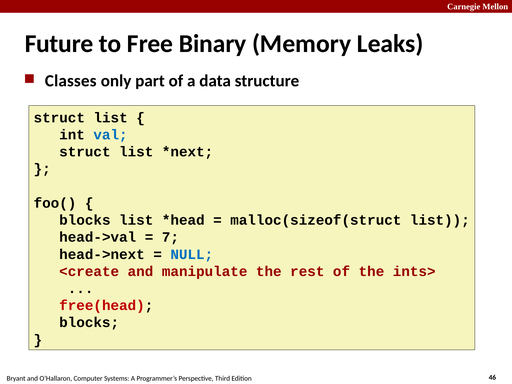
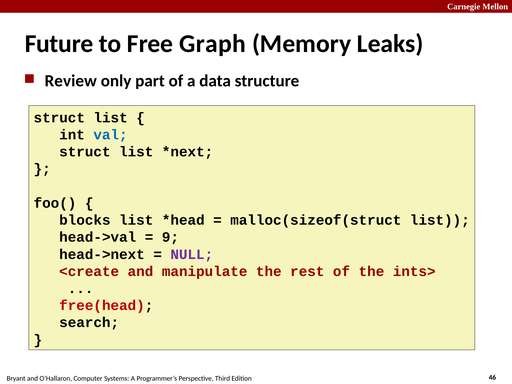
Binary: Binary -> Graph
Classes: Classes -> Review
7: 7 -> 9
NULL colour: blue -> purple
blocks at (89, 323): blocks -> search
